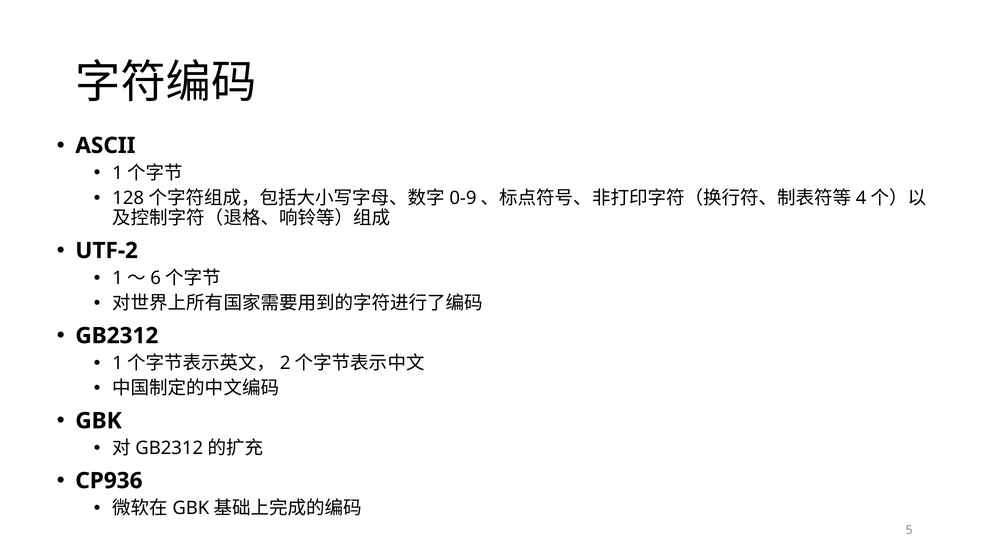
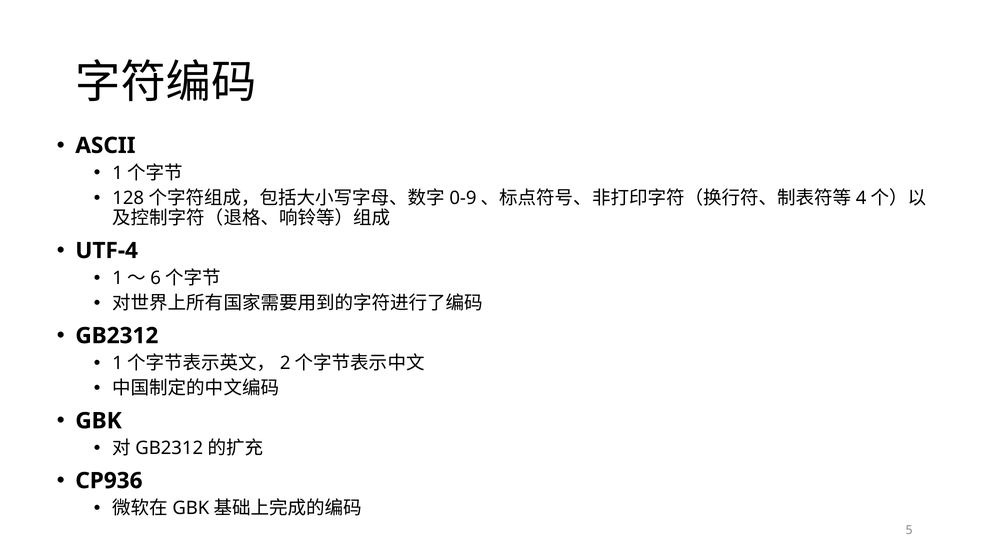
UTF-2: UTF-2 -> UTF-4
